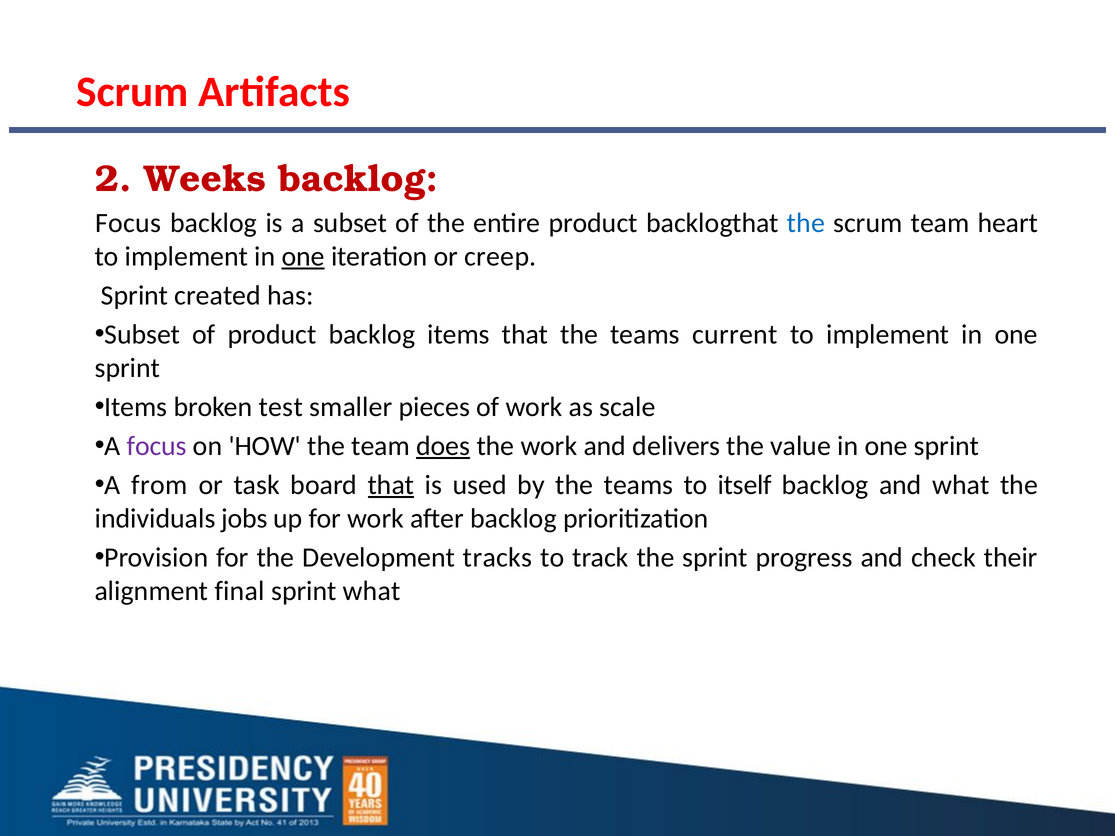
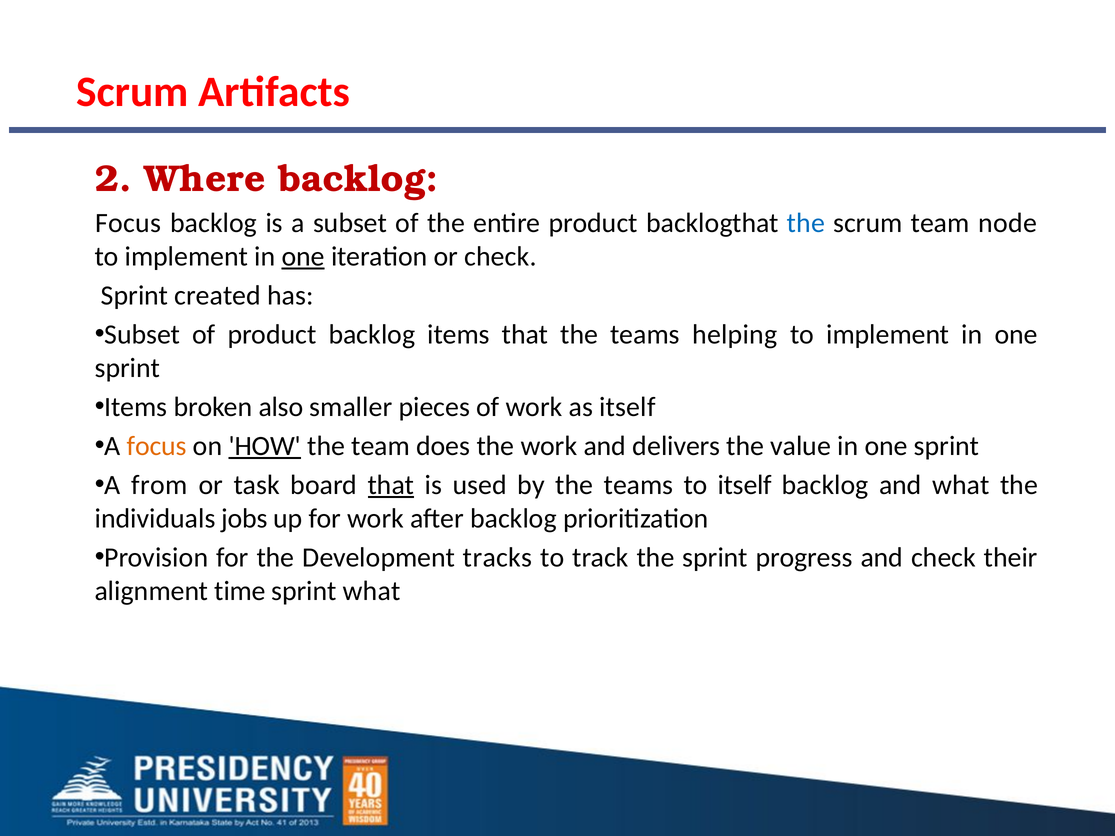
Weeks: Weeks -> Where
heart: heart -> node
or creep: creep -> check
current: current -> helping
test: test -> also
as scale: scale -> itself
focus at (157, 446) colour: purple -> orange
HOW underline: none -> present
does underline: present -> none
final: final -> time
